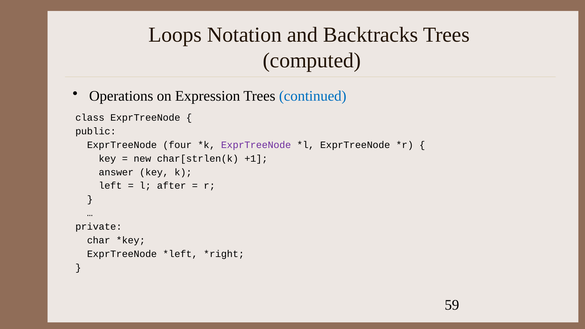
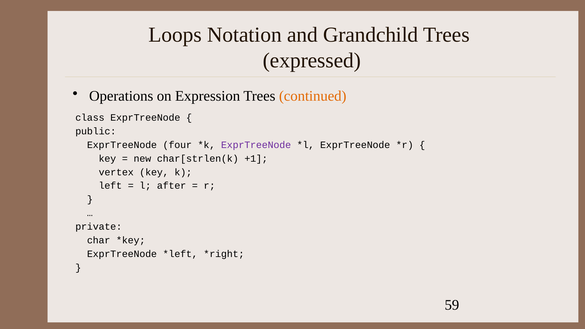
Backtracks: Backtracks -> Grandchild
computed: computed -> expressed
continued colour: blue -> orange
answer: answer -> vertex
